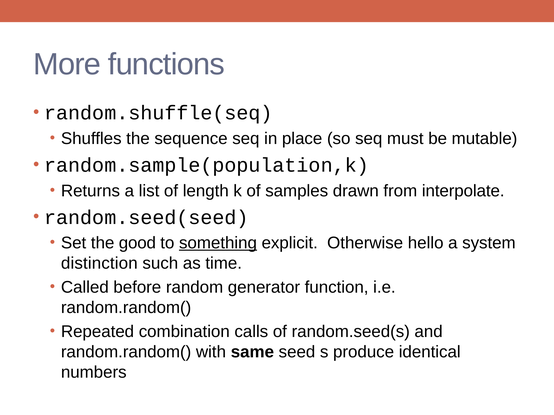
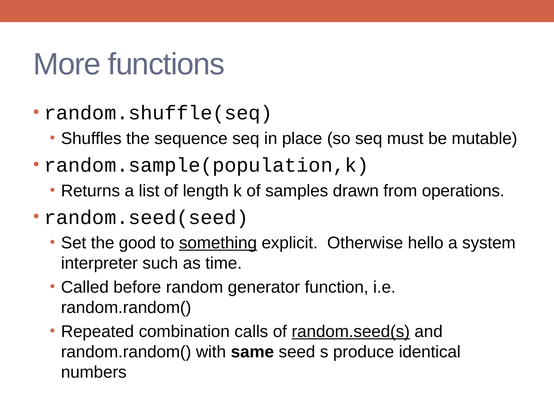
interpolate: interpolate -> operations
distinction: distinction -> interpreter
random.seed(s underline: none -> present
